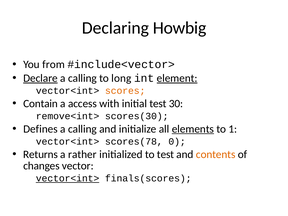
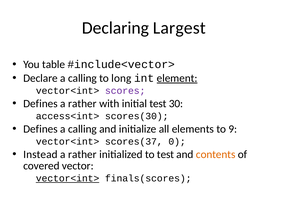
Howbig: Howbig -> Largest
from: from -> table
Declare underline: present -> none
scores colour: orange -> purple
Contain at (41, 104): Contain -> Defines
access at (82, 104): access -> rather
remove<int>: remove<int> -> access<int>
elements underline: present -> none
1: 1 -> 9
scores(78: scores(78 -> scores(37
Returns: Returns -> Instead
changes: changes -> covered
